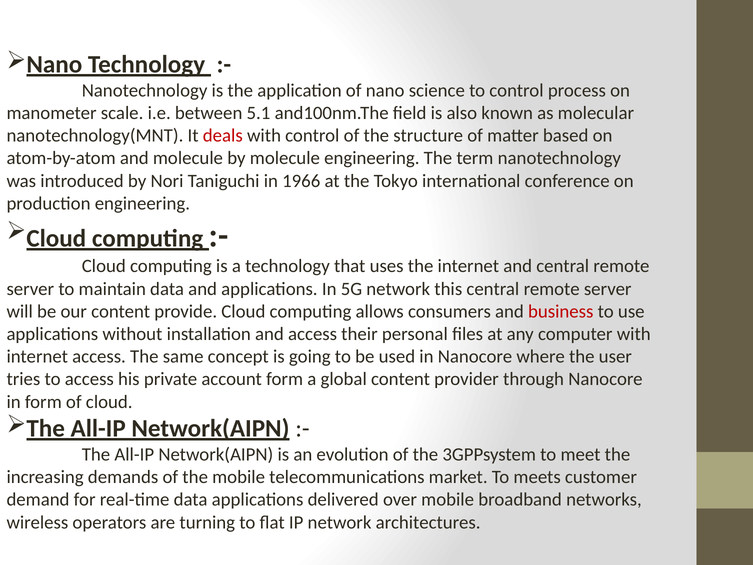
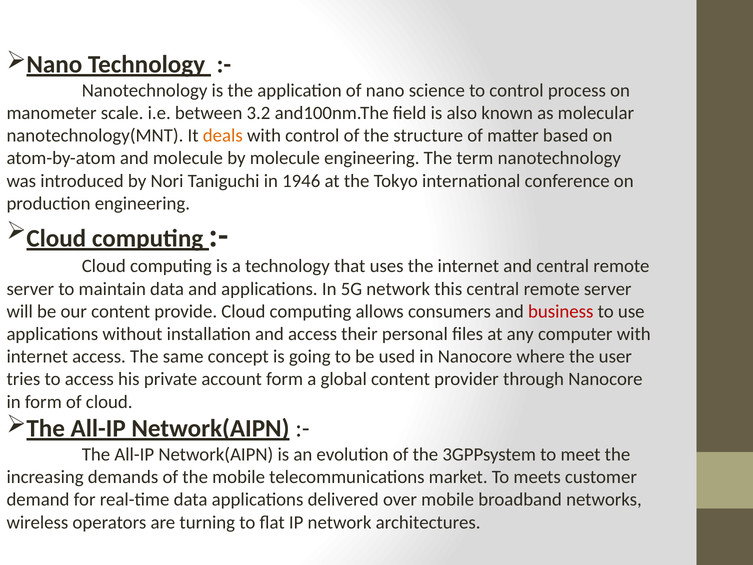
5.1: 5.1 -> 3.2
deals colour: red -> orange
1966: 1966 -> 1946
